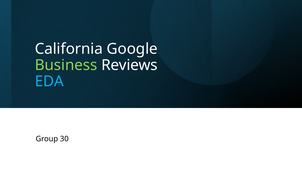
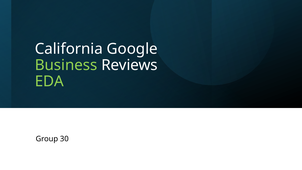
EDA colour: light blue -> light green
